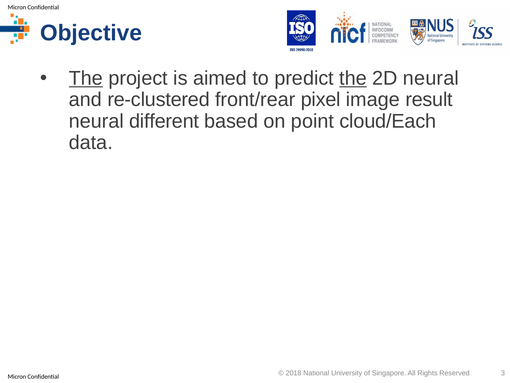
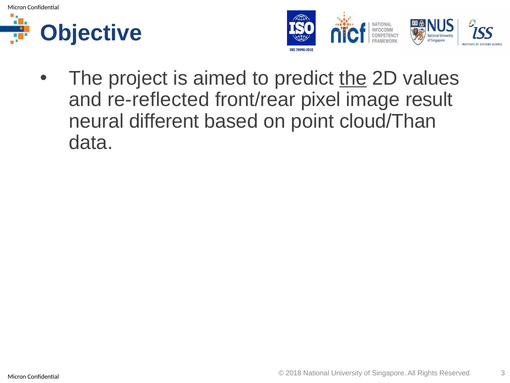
The at (86, 78) underline: present -> none
2D neural: neural -> values
re-clustered: re-clustered -> re-reflected
cloud/Each: cloud/Each -> cloud/Than
